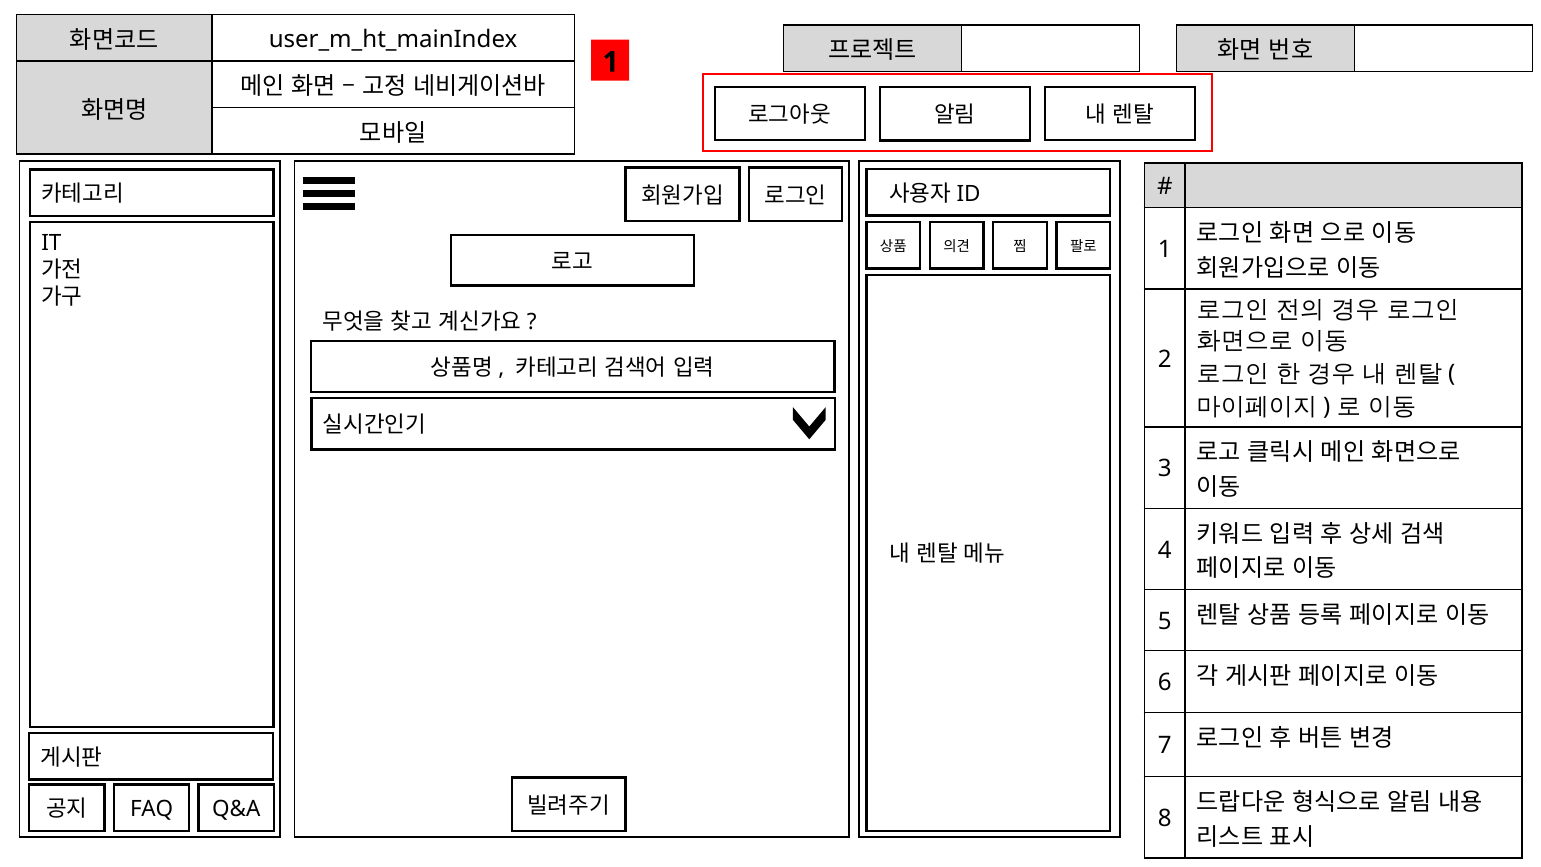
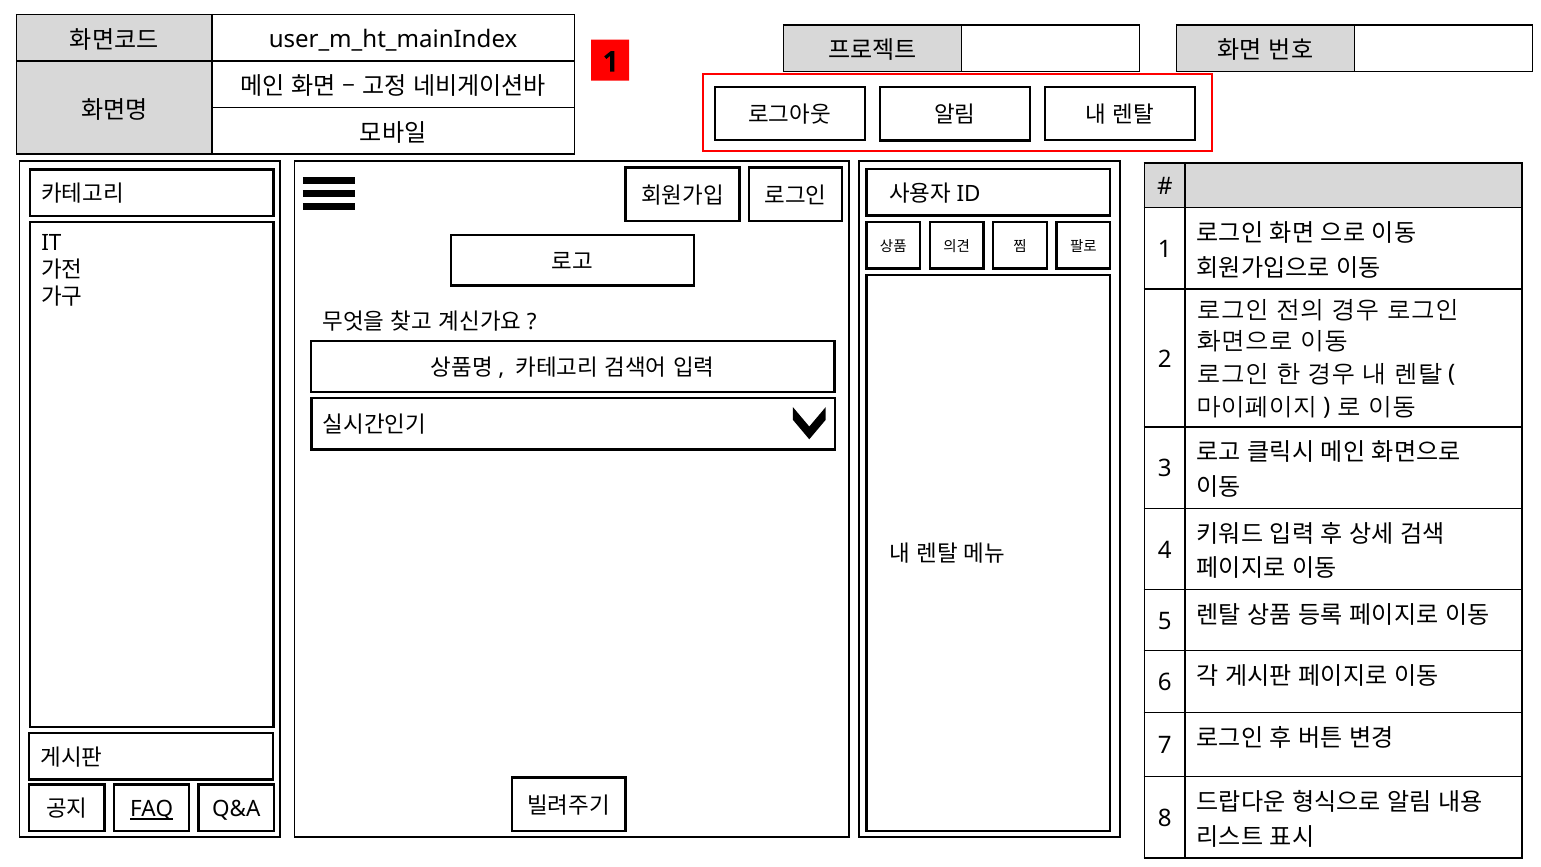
FAQ underline: none -> present
